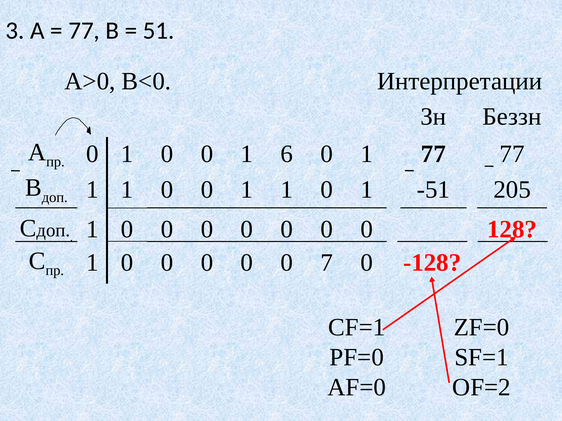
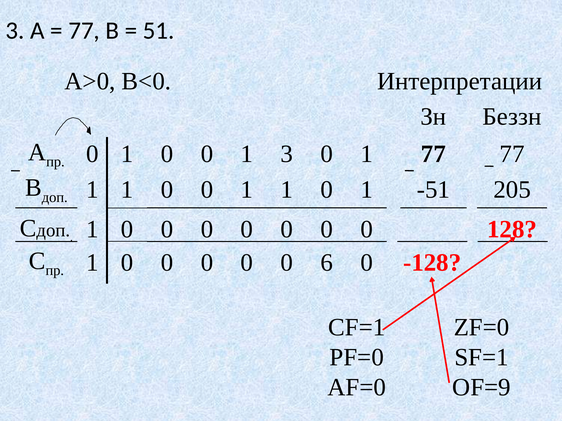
1 6: 6 -> 3
7: 7 -> 6
OF=2: OF=2 -> OF=9
